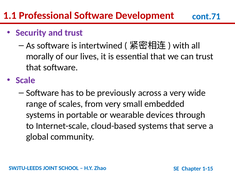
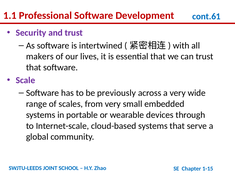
cont.71: cont.71 -> cont.61
morally: morally -> makers
